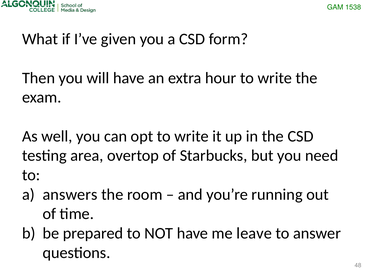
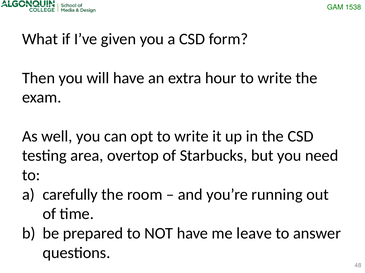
answers: answers -> carefully
